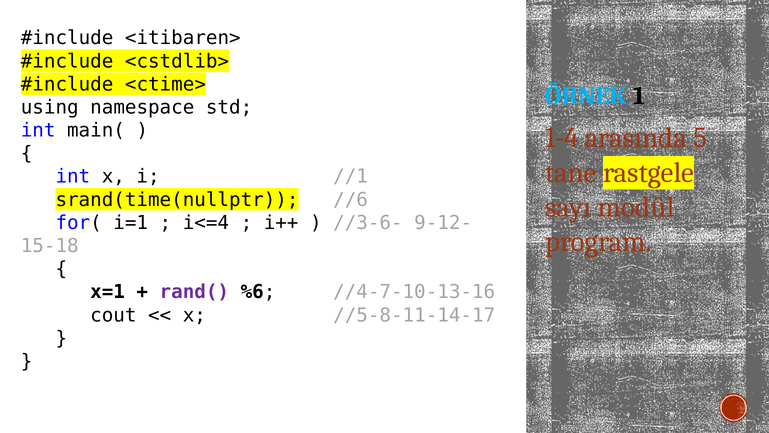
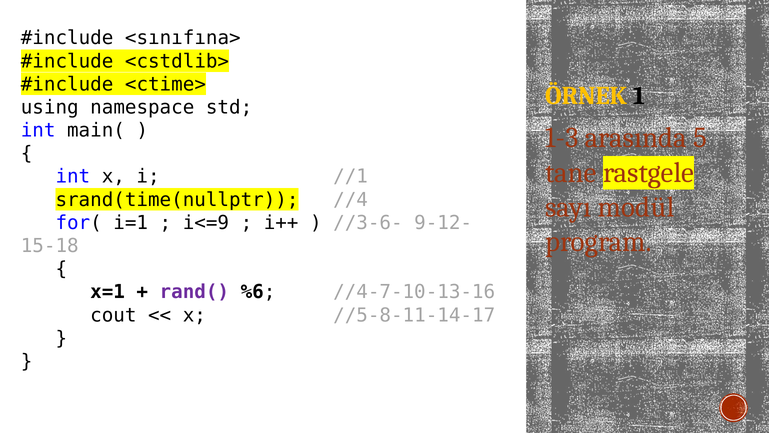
<itibaren>: <itibaren> -> <sınıfına>
ÖRNEK colour: light blue -> yellow
1-4: 1-4 -> 1-3
//6: //6 -> //4
i<=4: i<=4 -> i<=9
